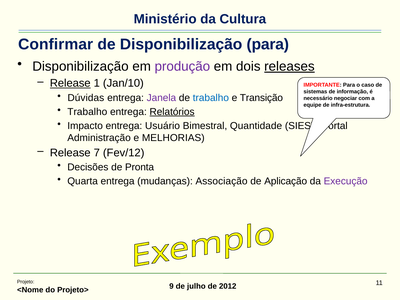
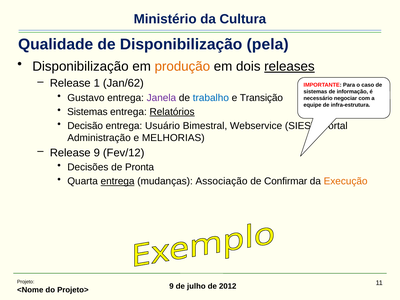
Confirmar: Confirmar -> Qualidade
Disponibilização para: para -> pela
produção colour: purple -> orange
Release at (70, 83) underline: present -> none
Jan/10: Jan/10 -> Jan/62
Dúvidas: Dúvidas -> Gustavo
Trabalho at (87, 112): Trabalho -> Sistemas
Impacto: Impacto -> Decisão
Quantidade: Quantidade -> Webservice
Release 7: 7 -> 9
entrega at (118, 181) underline: none -> present
Aplicação: Aplicação -> Confirmar
Execução colour: purple -> orange
